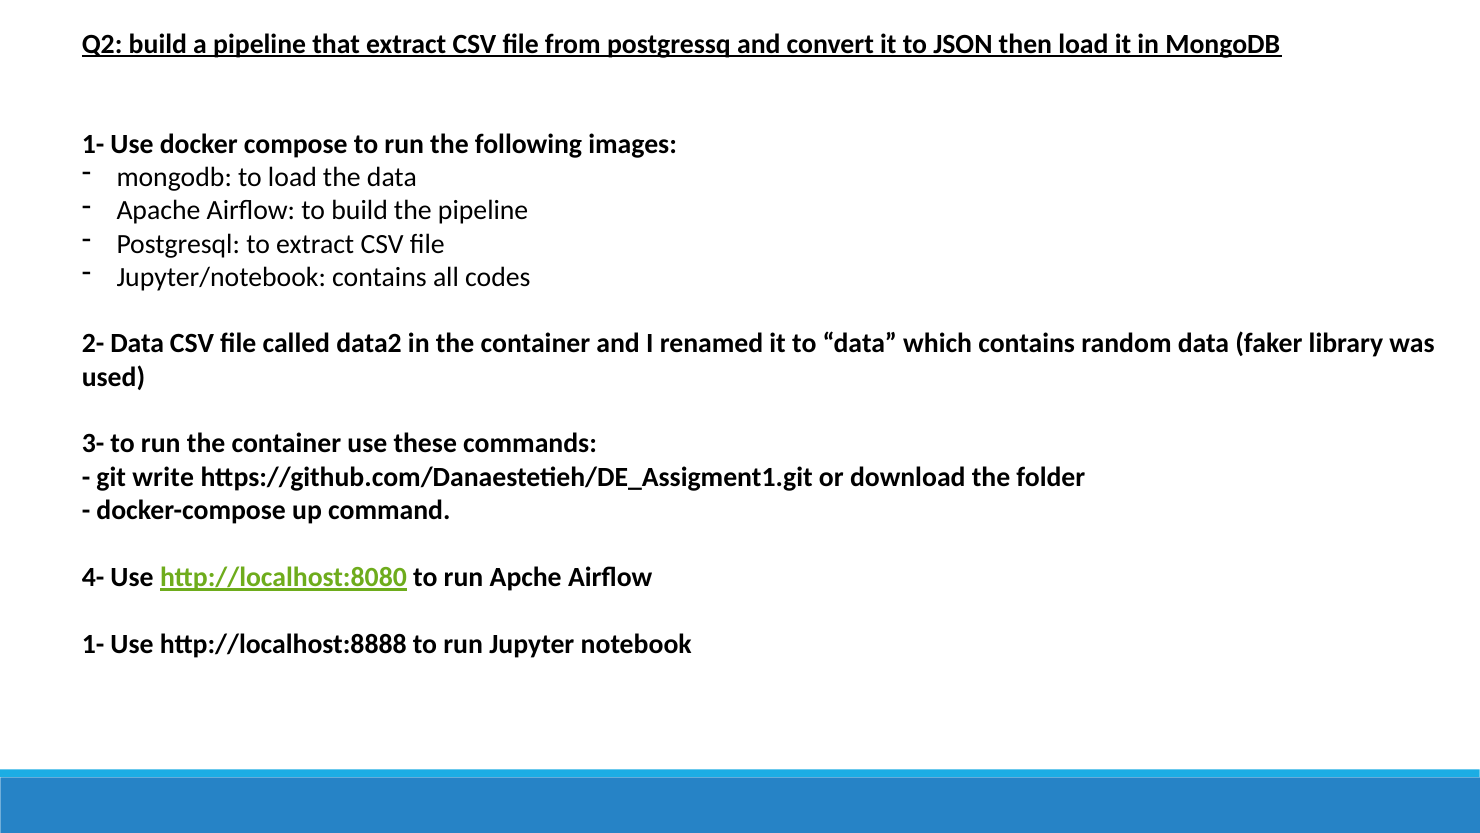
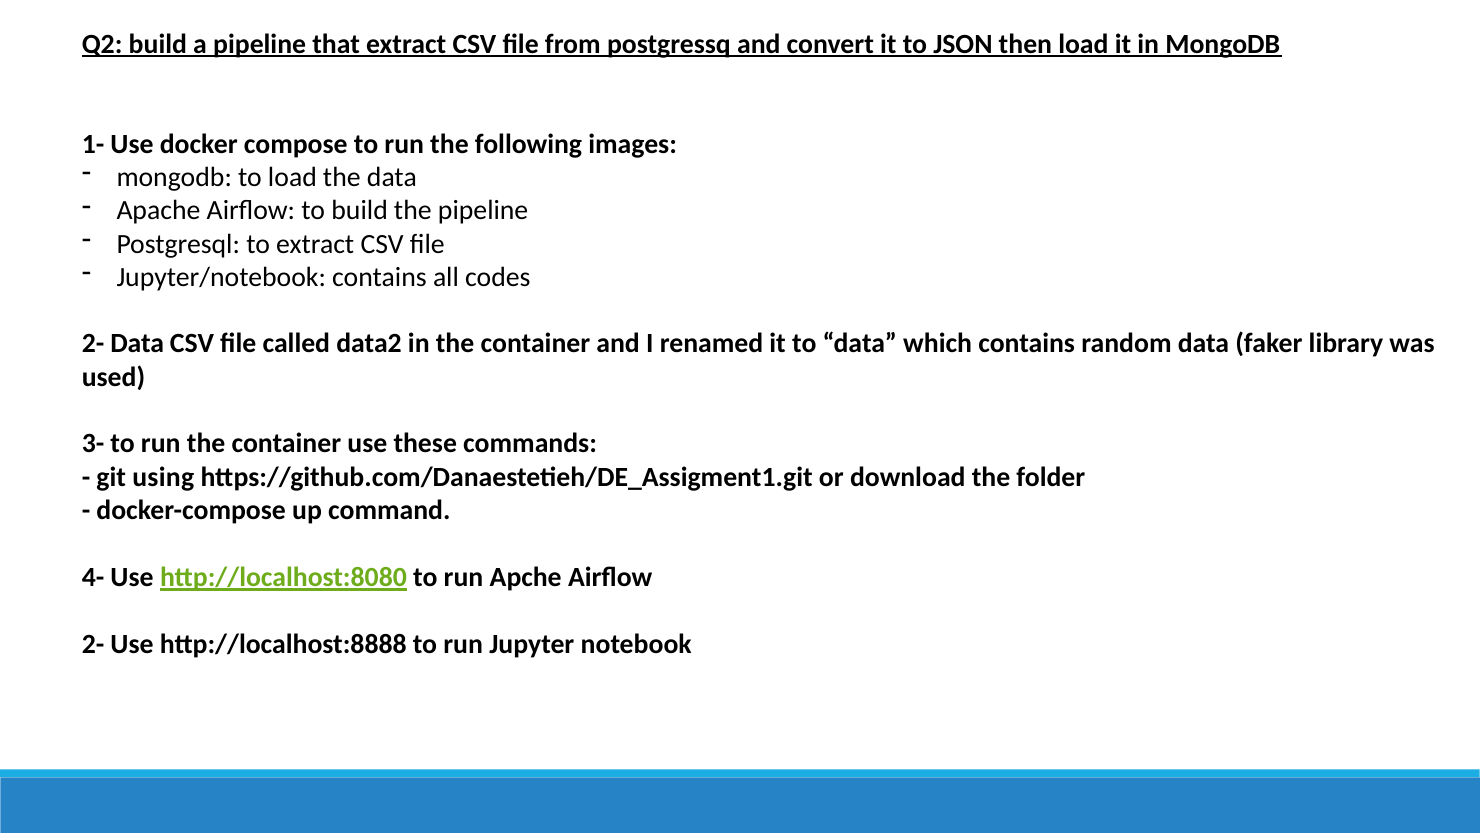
write: write -> using
1- at (93, 644): 1- -> 2-
